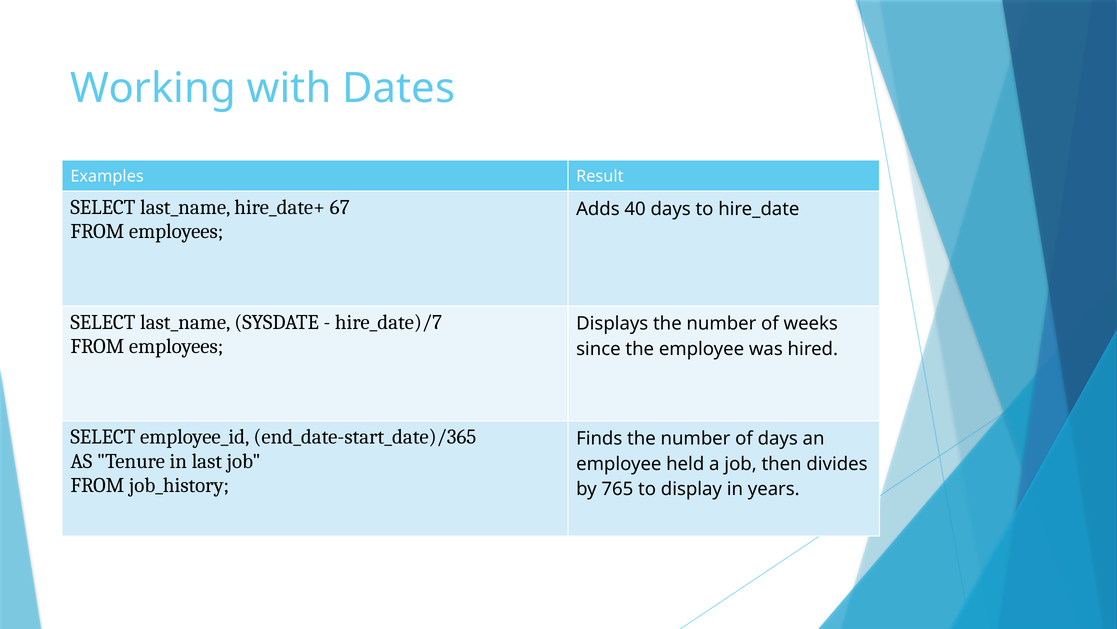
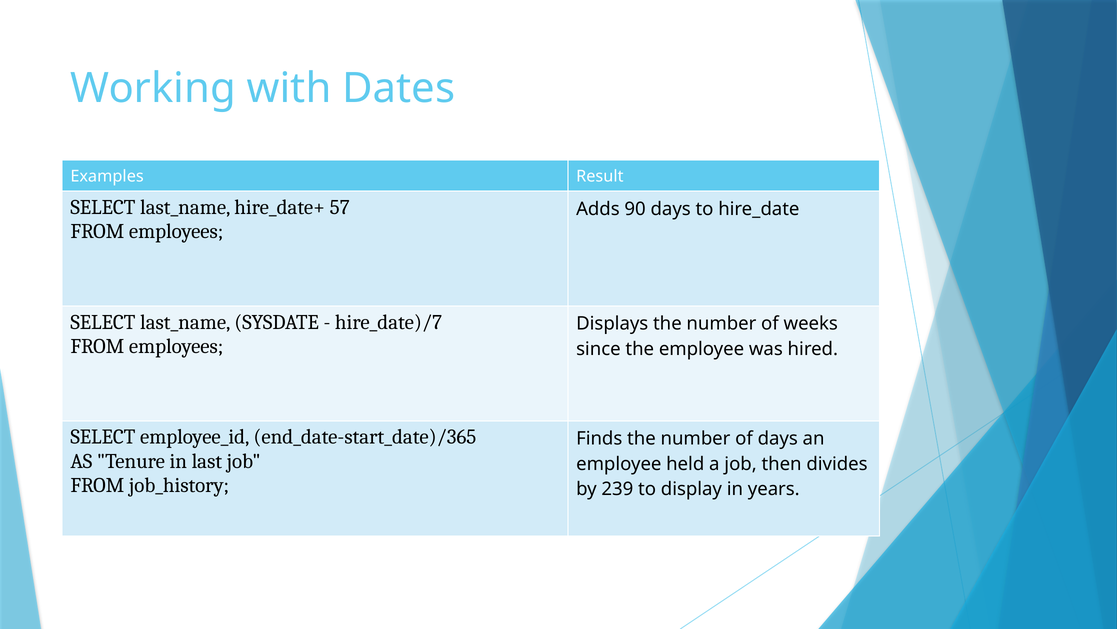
67: 67 -> 57
40: 40 -> 90
765: 765 -> 239
